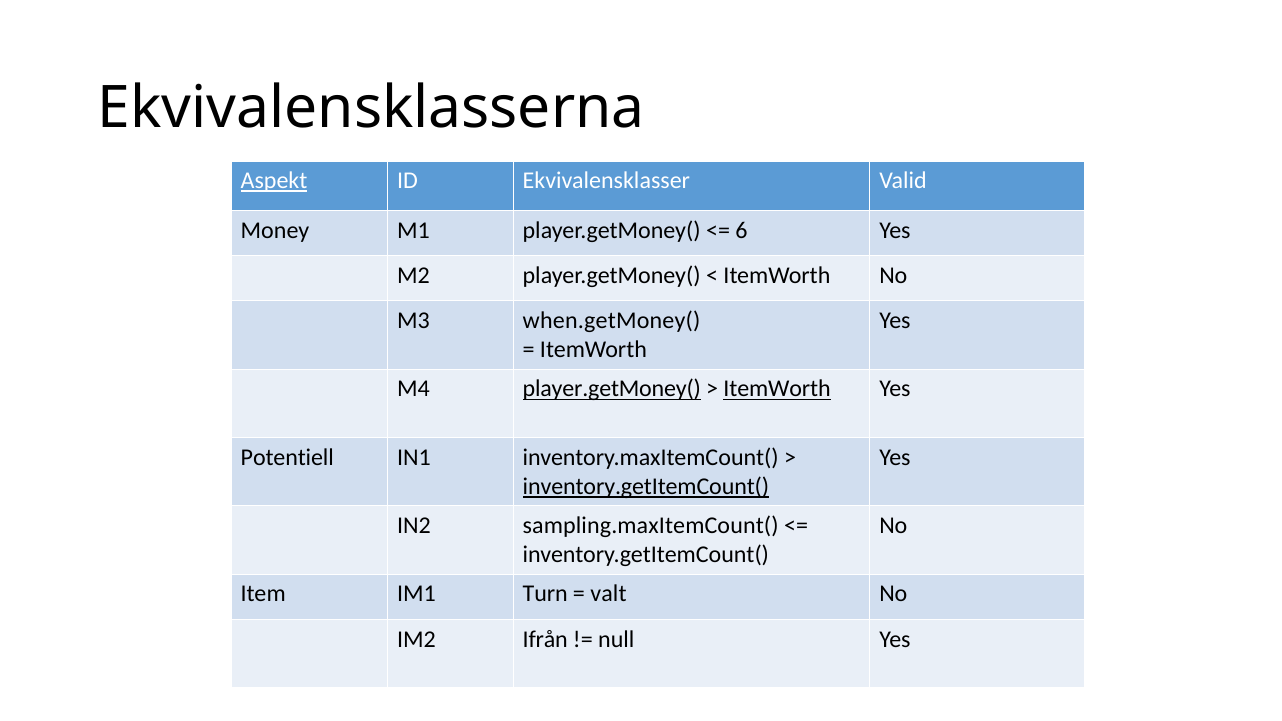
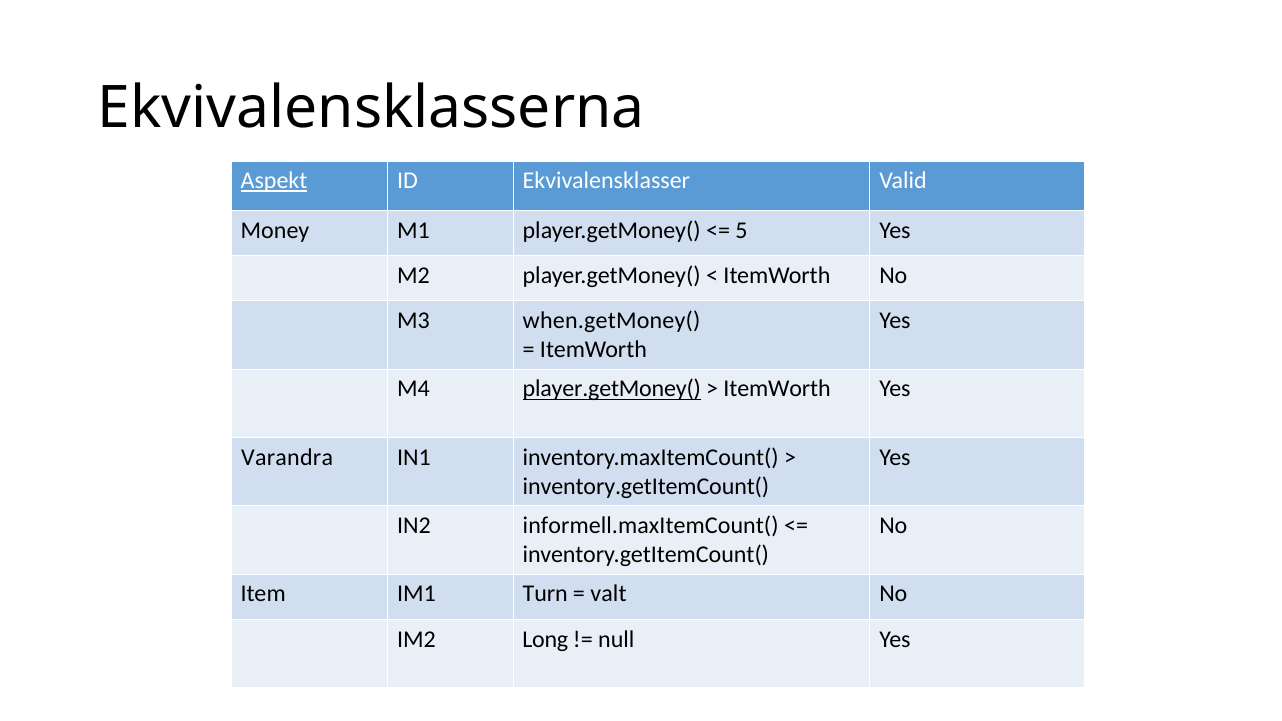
6: 6 -> 5
ItemWorth at (777, 389) underline: present -> none
Potentiell: Potentiell -> Varandra
inventory.getItemCount( at (646, 487) underline: present -> none
sampling.maxItemCount(: sampling.maxItemCount( -> informell.maxItemCount(
Ifrån: Ifrån -> Long
